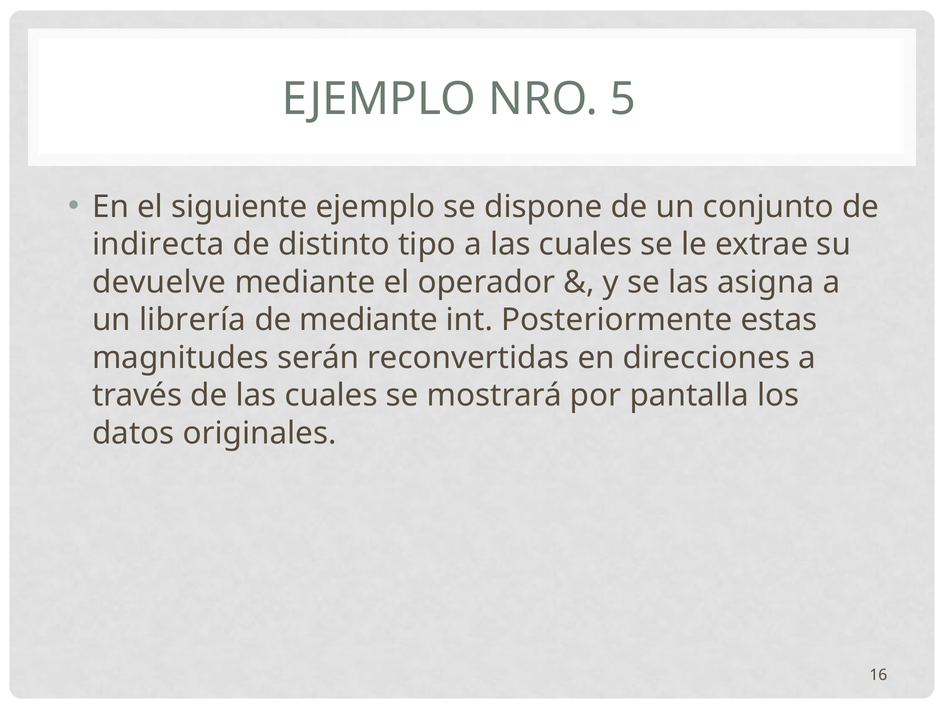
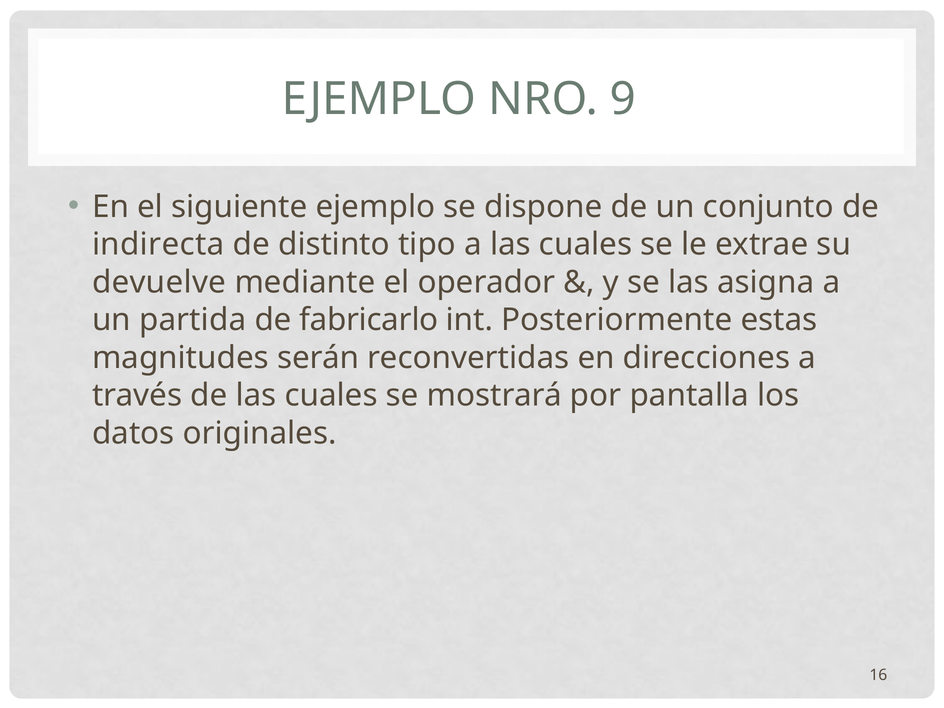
5: 5 -> 9
librería: librería -> partida
de mediante: mediante -> fabricarlo
